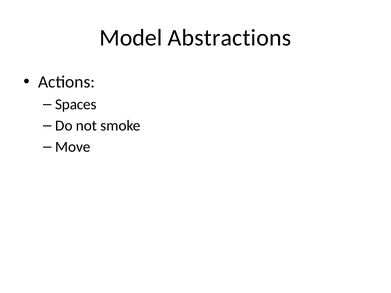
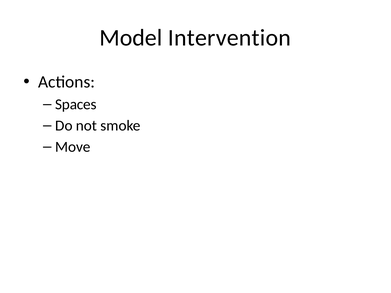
Abstractions: Abstractions -> Intervention
